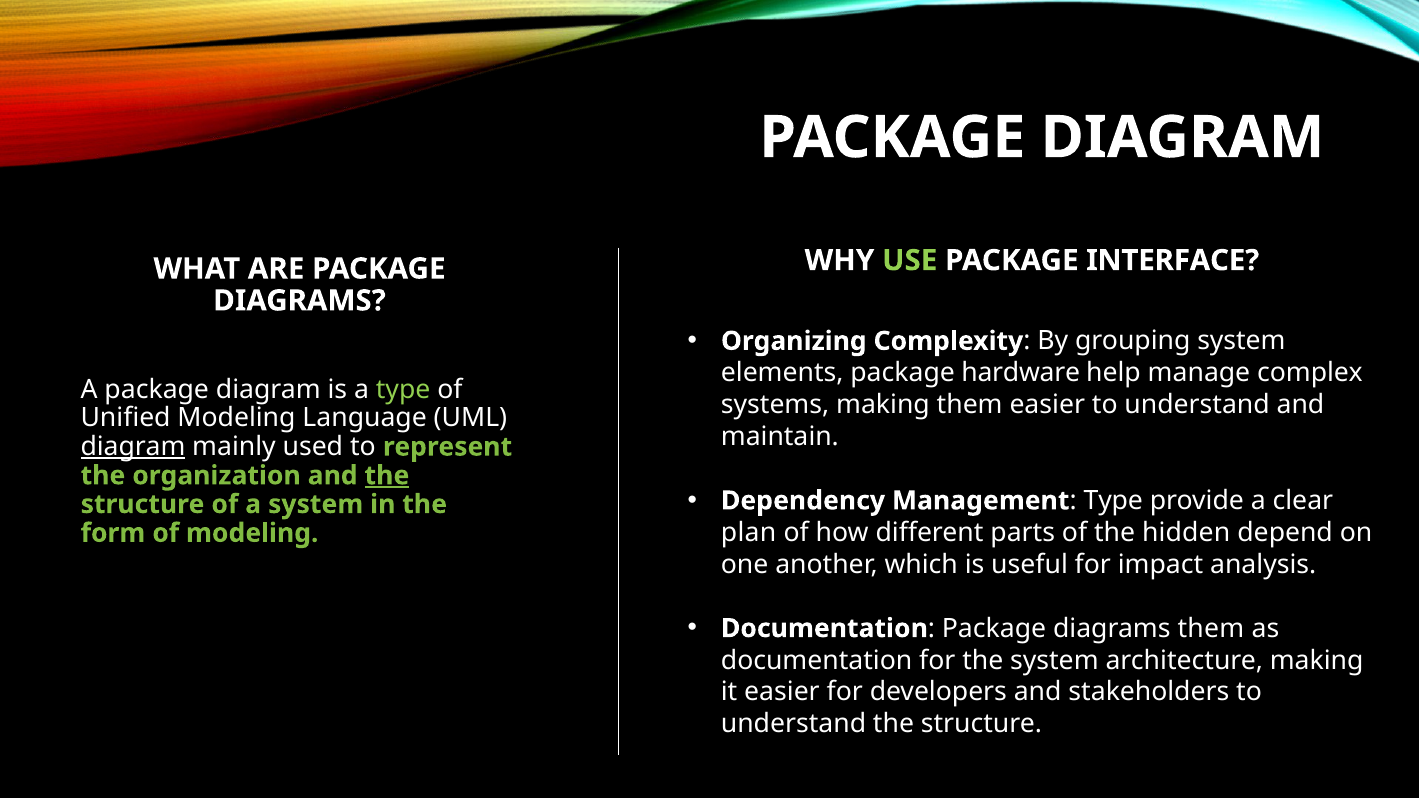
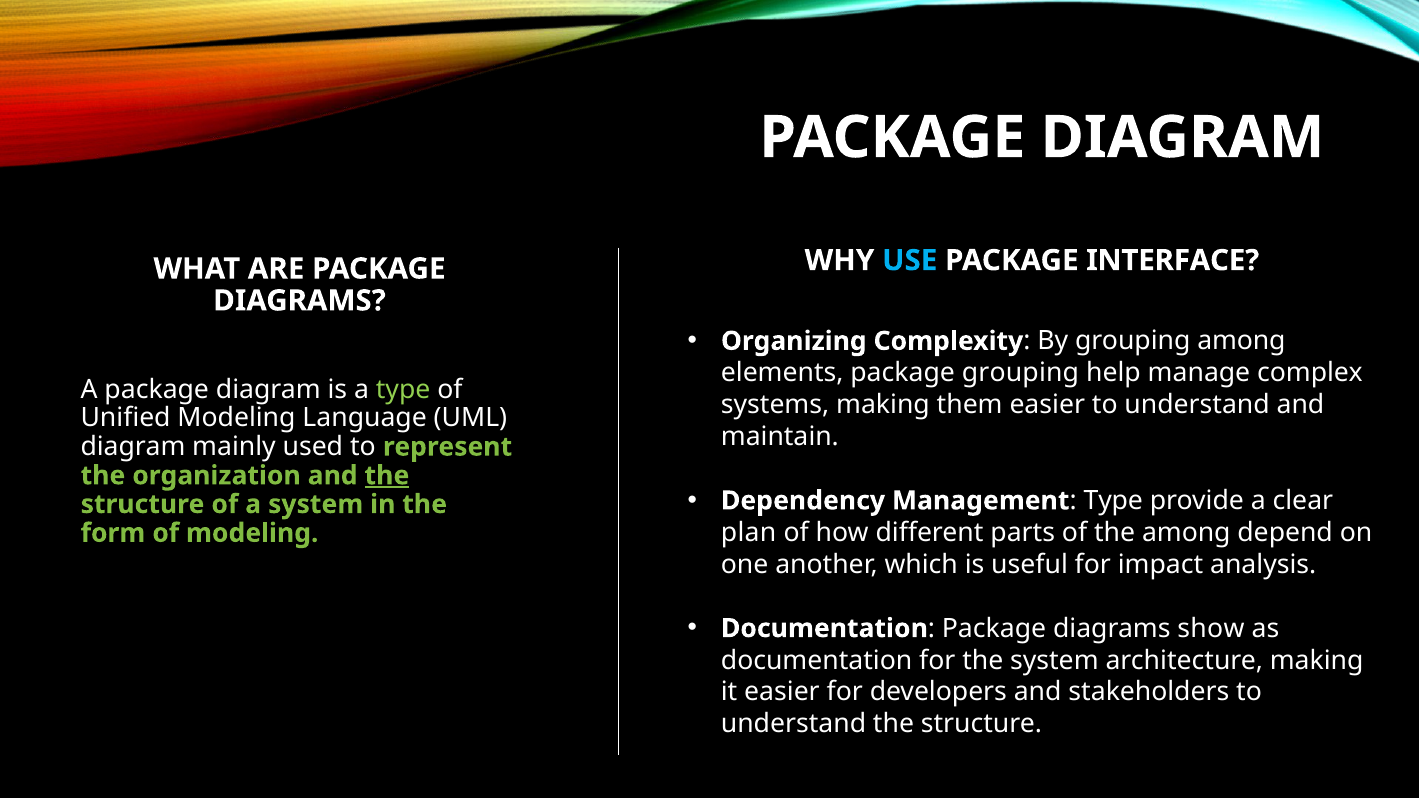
USE colour: light green -> light blue
grouping system: system -> among
package hardware: hardware -> grouping
diagram at (133, 447) underline: present -> none
the hidden: hidden -> among
diagrams them: them -> show
